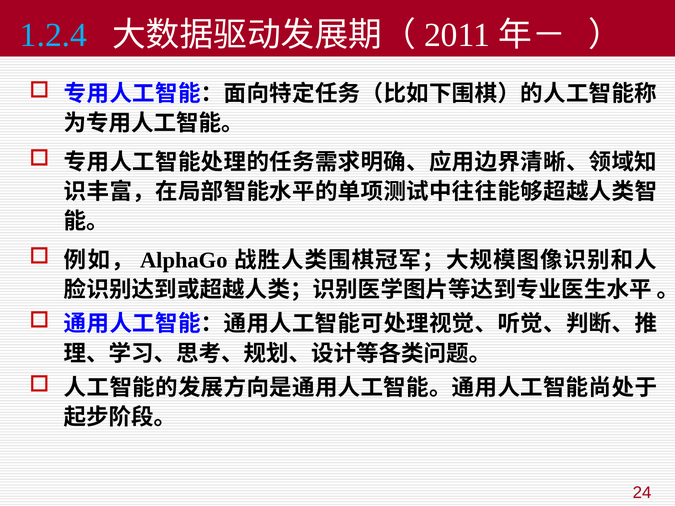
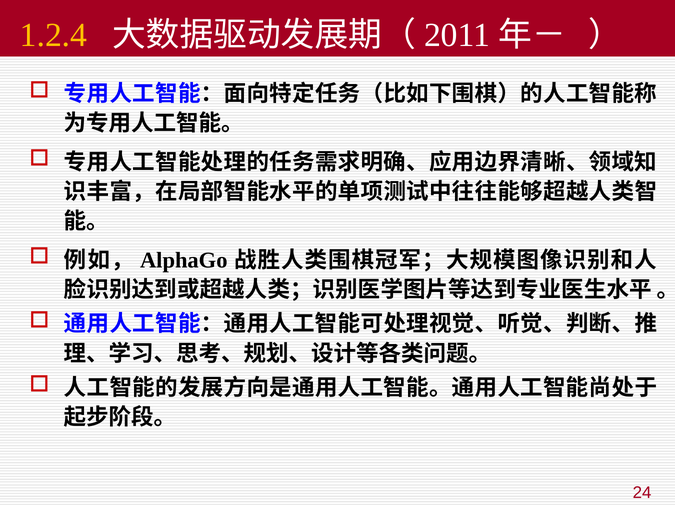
1.2.4 colour: light blue -> yellow
